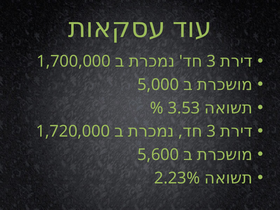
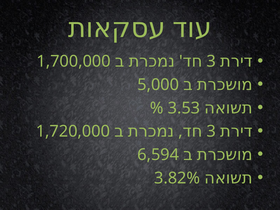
5,600: 5,600 -> 6,594
2.23%: 2.23% -> 3.82%
